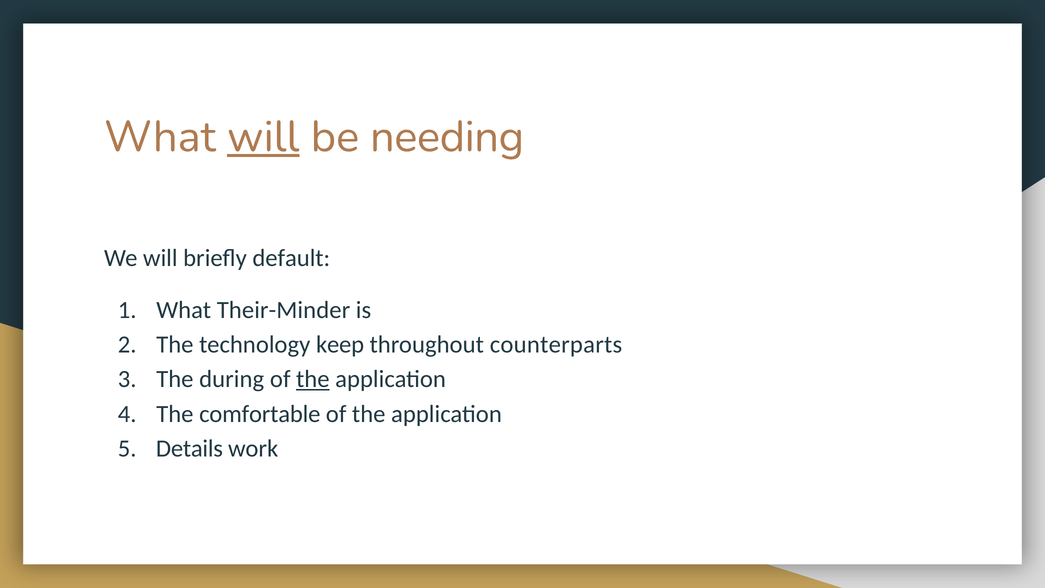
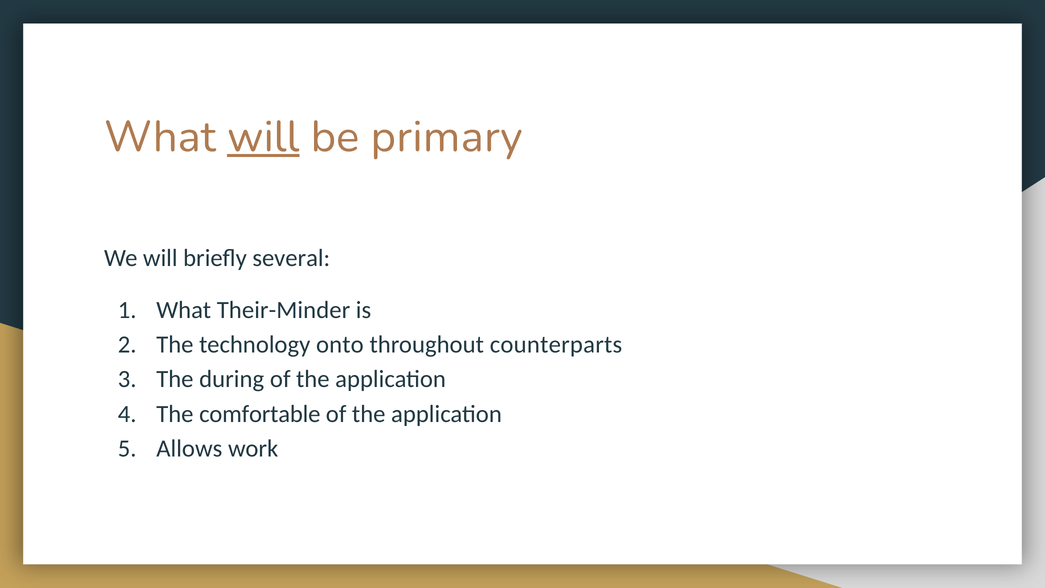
needing: needing -> primary
default: default -> several
keep: keep -> onto
the at (313, 379) underline: present -> none
Details: Details -> Allows
